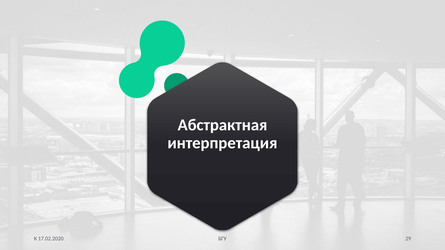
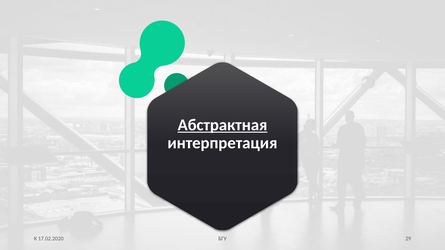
Абстрактная underline: none -> present
